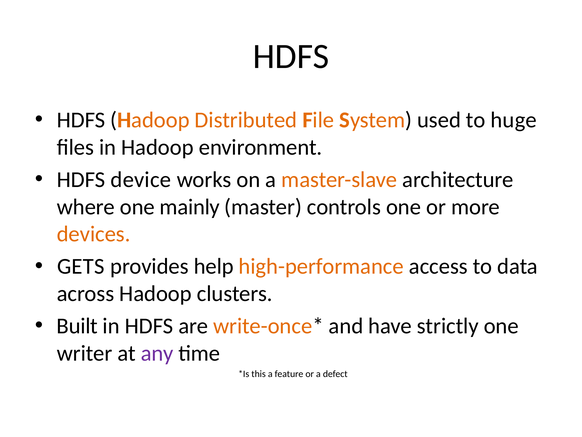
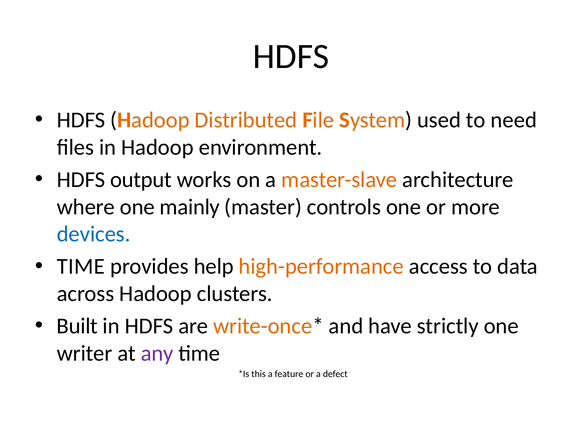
huge: huge -> need
device: device -> output
devices colour: orange -> blue
GETS at (81, 266): GETS -> TIME
